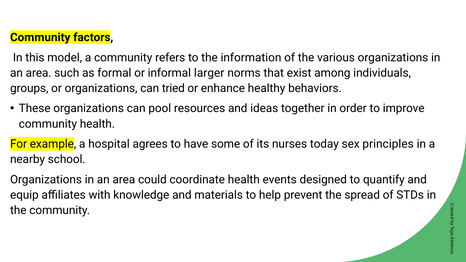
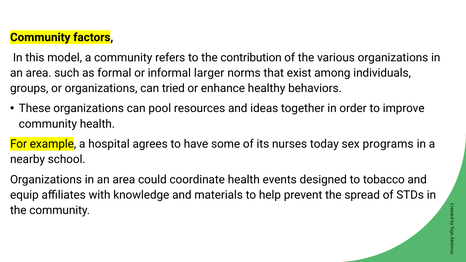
information: information -> contribution
principles: principles -> programs
quantify: quantify -> tobacco
